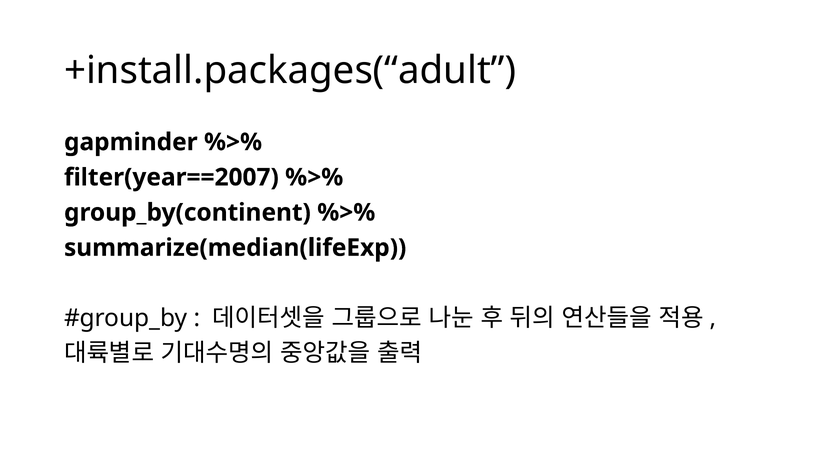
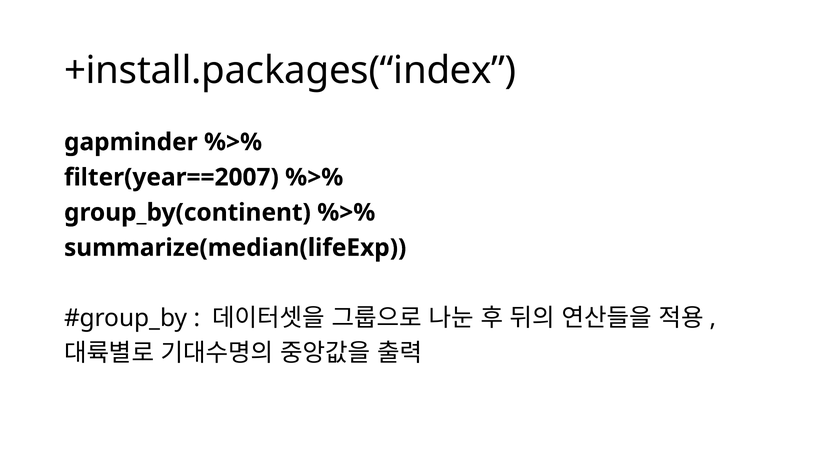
+install.packages(“adult: +install.packages(“adult -> +install.packages(“index
